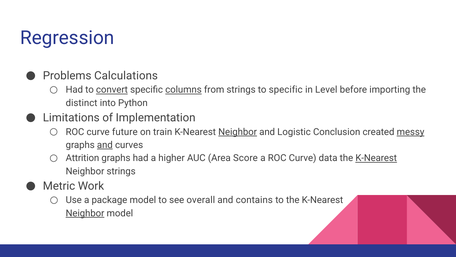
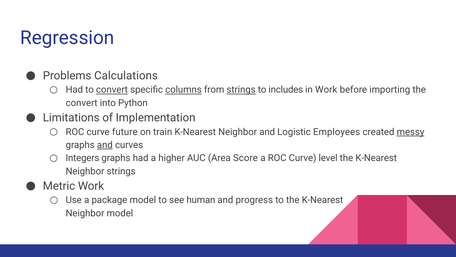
strings at (241, 90) underline: none -> present
to specific: specific -> includes
in Level: Level -> Work
distinct at (82, 103): distinct -> convert
Neighbor at (238, 132) underline: present -> none
Conclusion: Conclusion -> Employees
Attrition: Attrition -> Integers
data: data -> level
K-Nearest at (376, 158) underline: present -> none
overall: overall -> human
contains: contains -> progress
Neighbor at (85, 213) underline: present -> none
